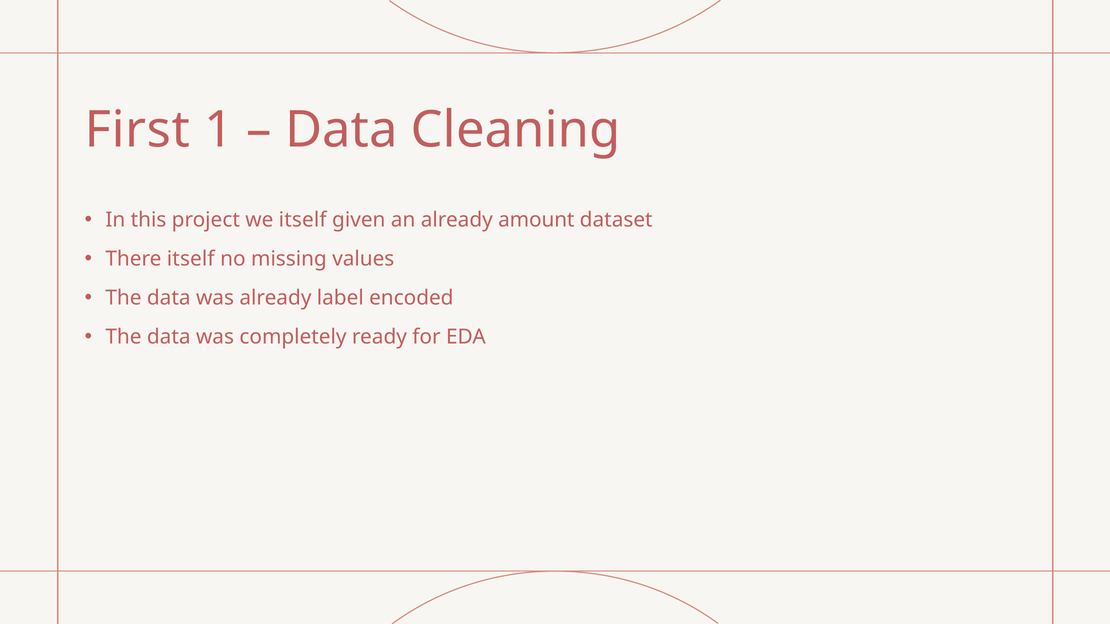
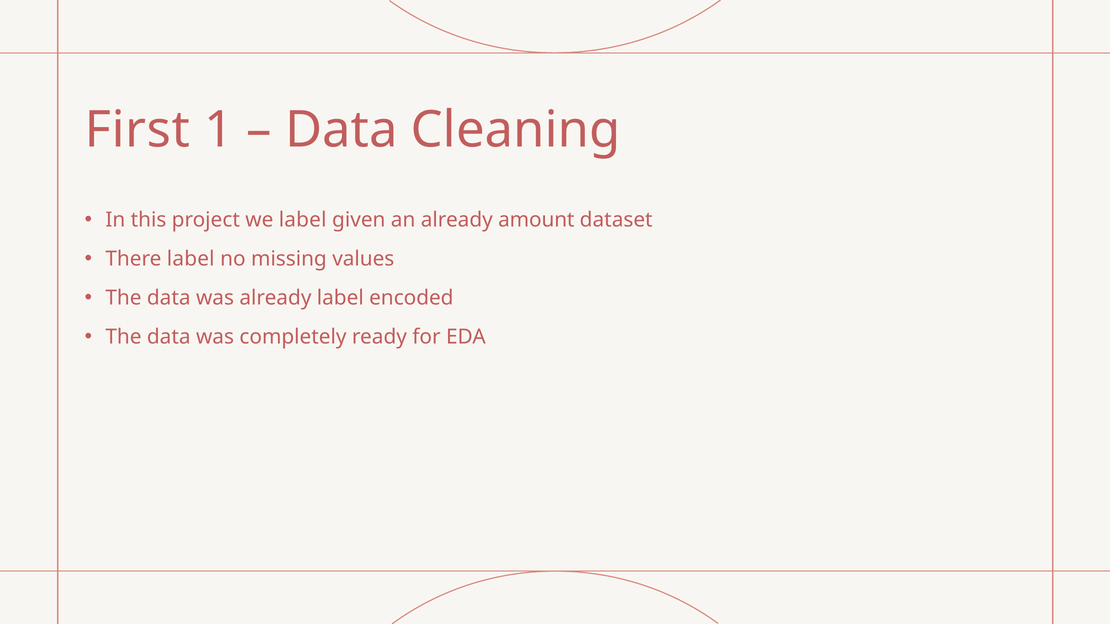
we itself: itself -> label
There itself: itself -> label
